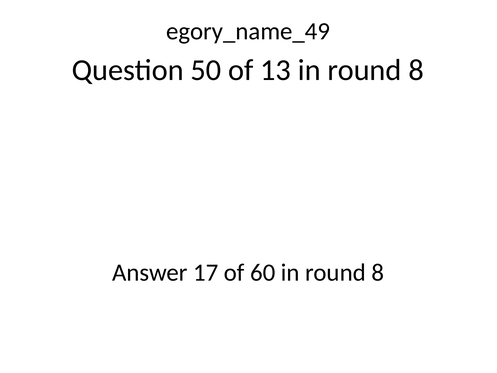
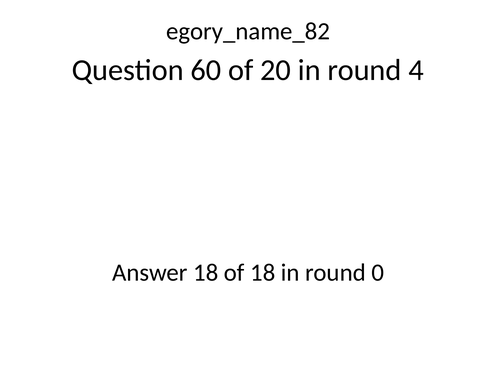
egory_name_49: egory_name_49 -> egory_name_82
50: 50 -> 60
13: 13 -> 20
8 at (416, 70): 8 -> 4
Answer 17: 17 -> 18
of 60: 60 -> 18
8 at (378, 272): 8 -> 0
